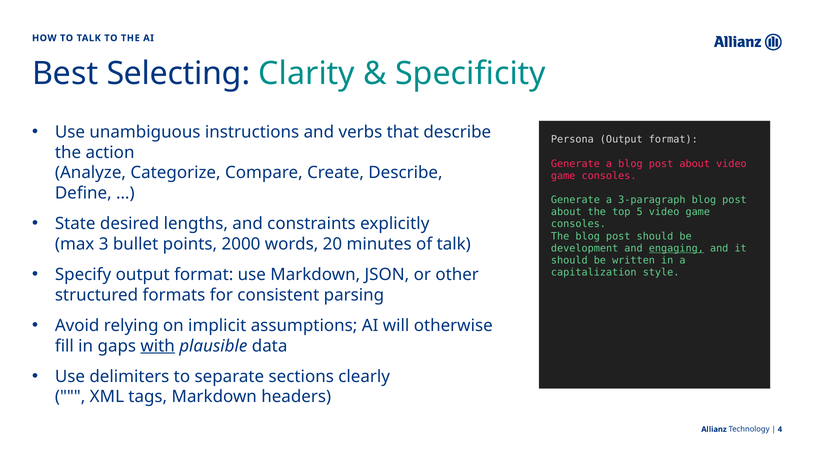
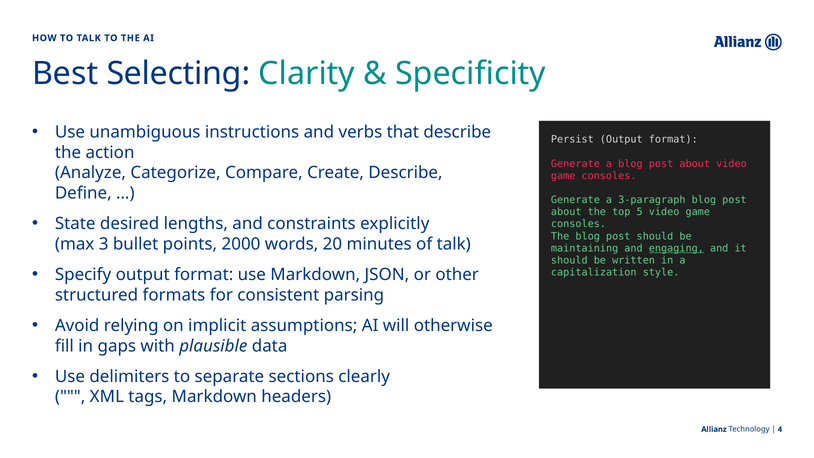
Persona: Persona -> Persist
development: development -> maintaining
with underline: present -> none
